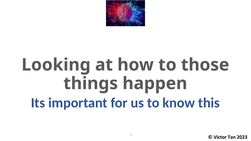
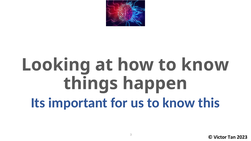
how to those: those -> know
